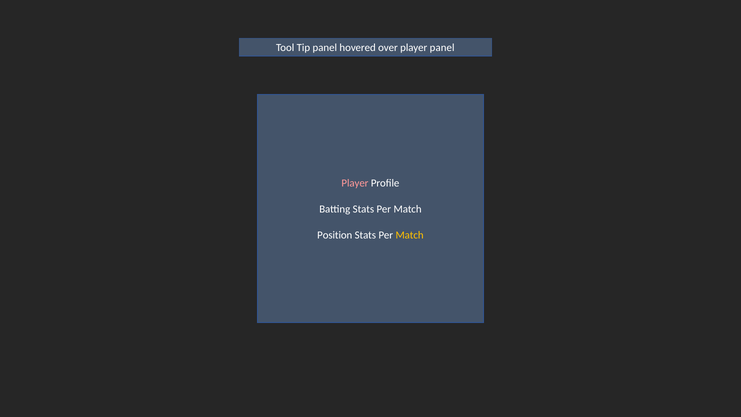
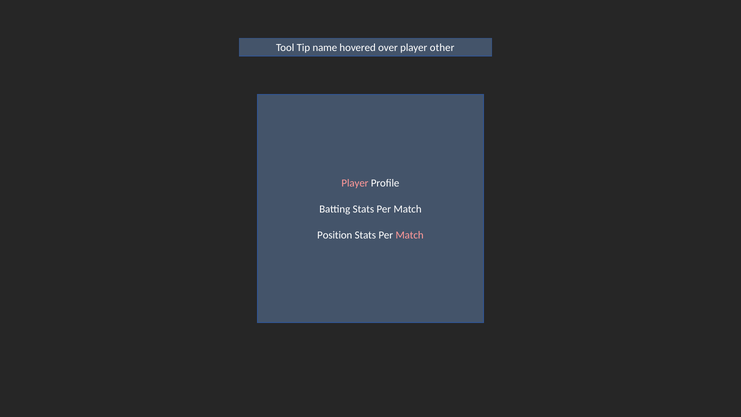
Tip panel: panel -> name
player panel: panel -> other
Match at (410, 235) colour: yellow -> pink
